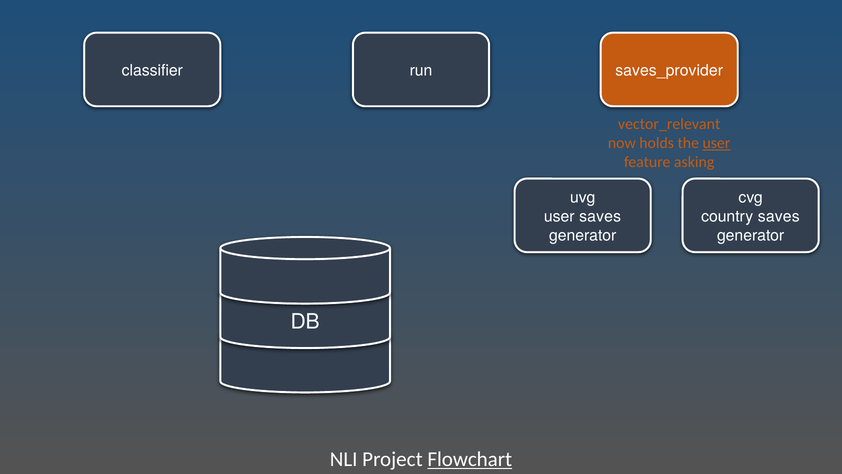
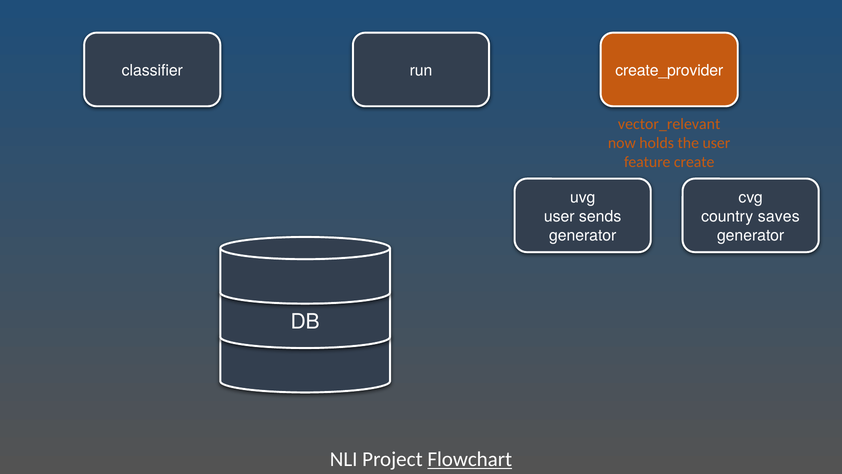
saves_provider: saves_provider -> create_provider
user at (716, 143) underline: present -> none
asking: asking -> create
user saves: saves -> sends
